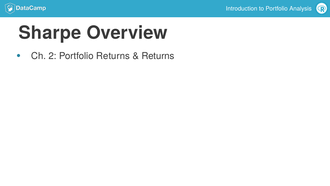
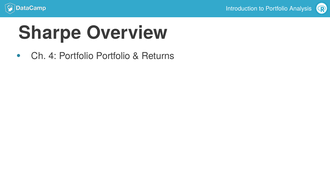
2: 2 -> 4
Portfolio Returns: Returns -> Portfolio
